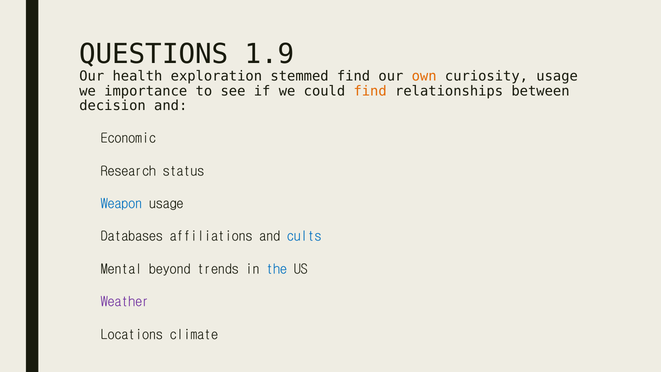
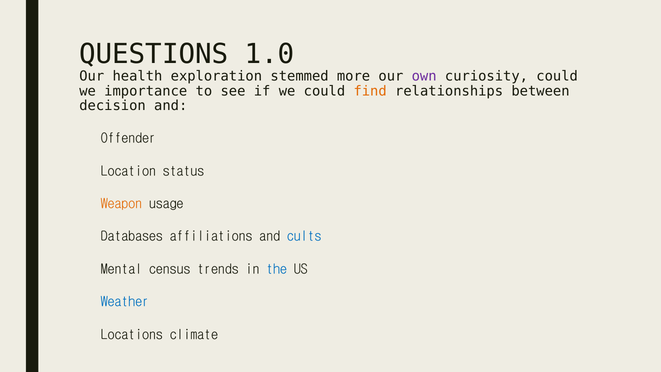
1.9: 1.9 -> 1.0
stemmed find: find -> more
own colour: orange -> purple
curiosity usage: usage -> could
Economic: Economic -> Offender
Research: Research -> Location
Weapon colour: blue -> orange
beyond: beyond -> census
Weather colour: purple -> blue
